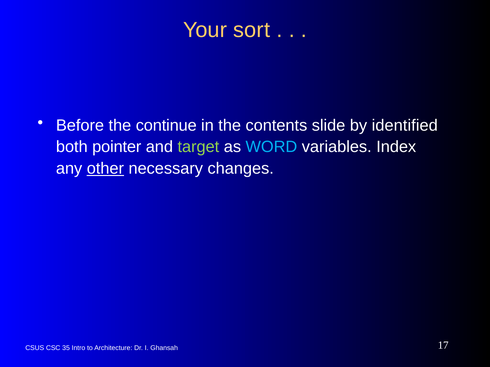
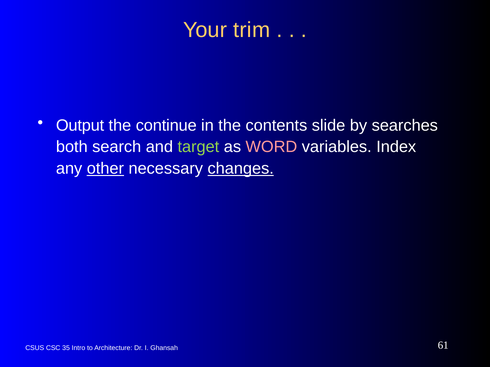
sort: sort -> trim
Before: Before -> Output
identified: identified -> searches
pointer: pointer -> search
WORD colour: light blue -> pink
changes underline: none -> present
17: 17 -> 61
